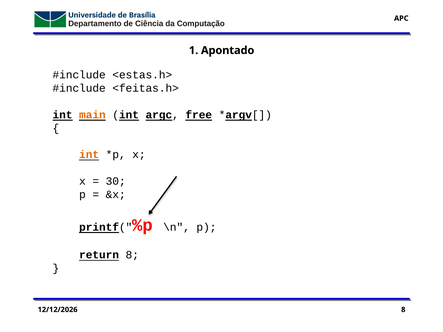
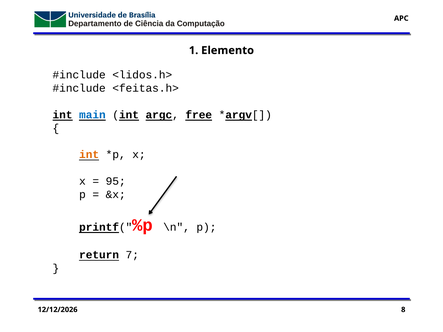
Apontado: Apontado -> Elemento
<estas.h>: <estas.h> -> <lidos.h>
main colour: orange -> blue
30: 30 -> 95
return 8: 8 -> 7
